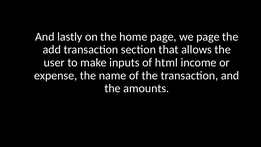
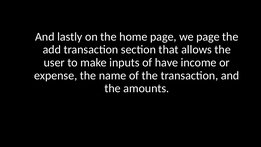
html: html -> have
